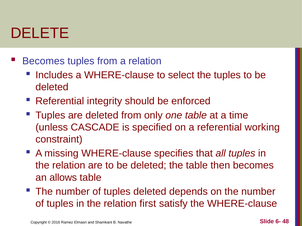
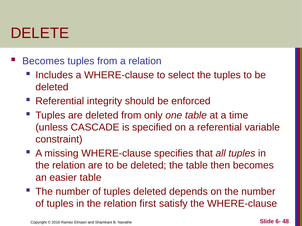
working: working -> variable
allows: allows -> easier
